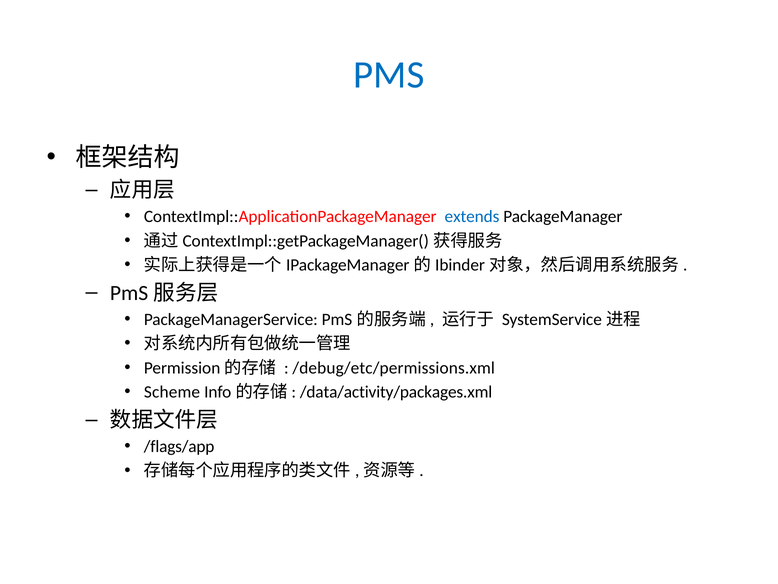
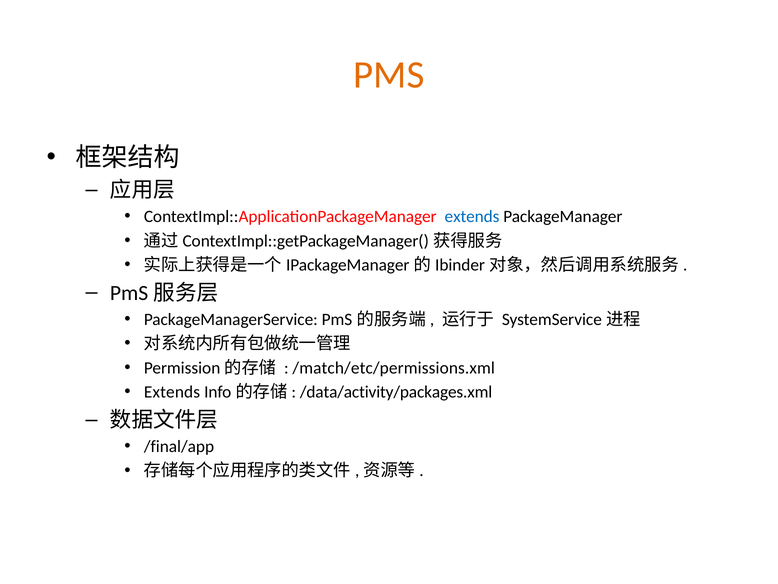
PMS at (389, 75) colour: blue -> orange
/debug/etc/permissions.xml: /debug/etc/permissions.xml -> /match/etc/permissions.xml
Scheme at (172, 392): Scheme -> Extends
/flags/app: /flags/app -> /final/app
